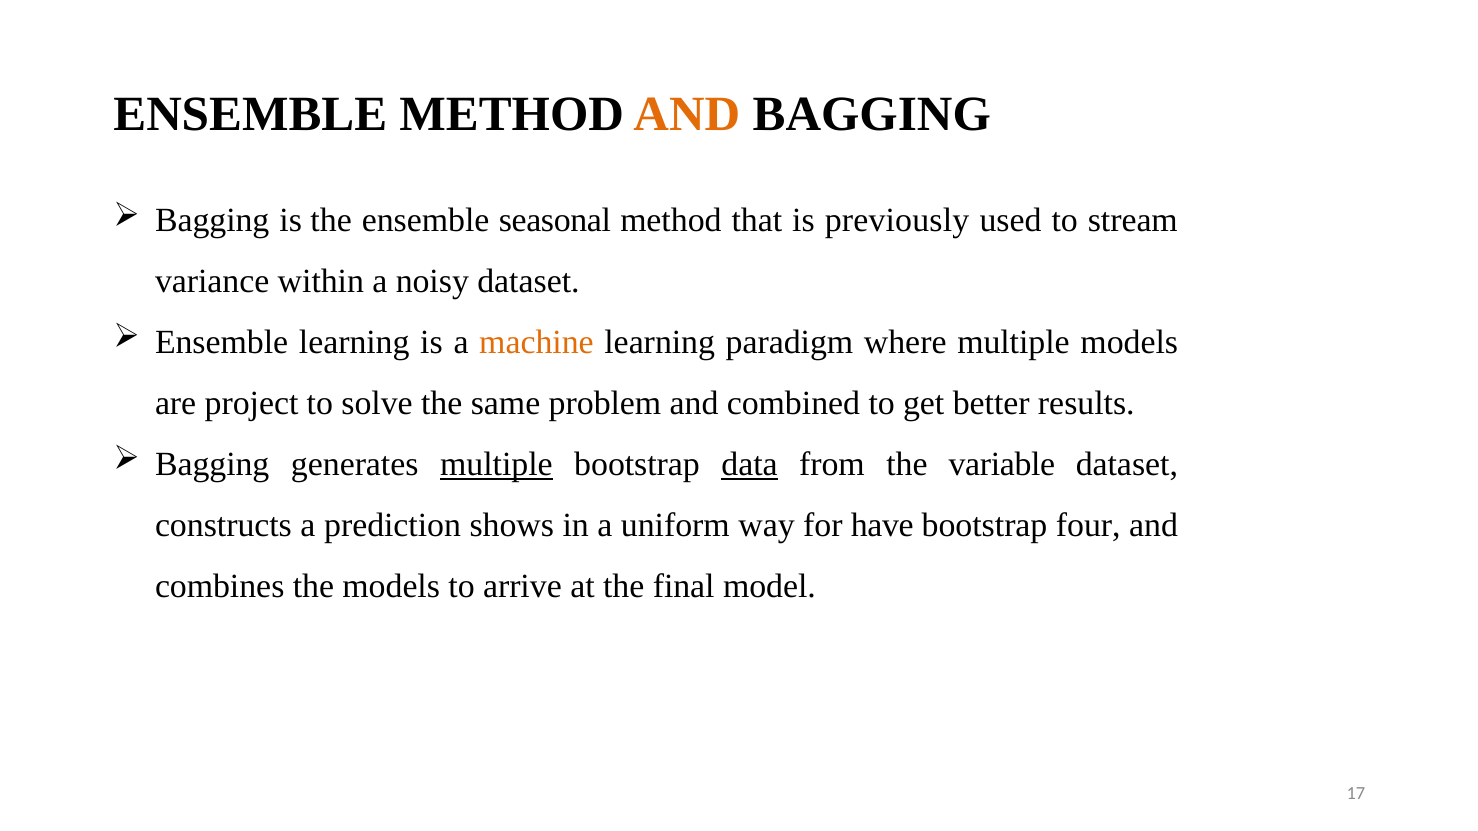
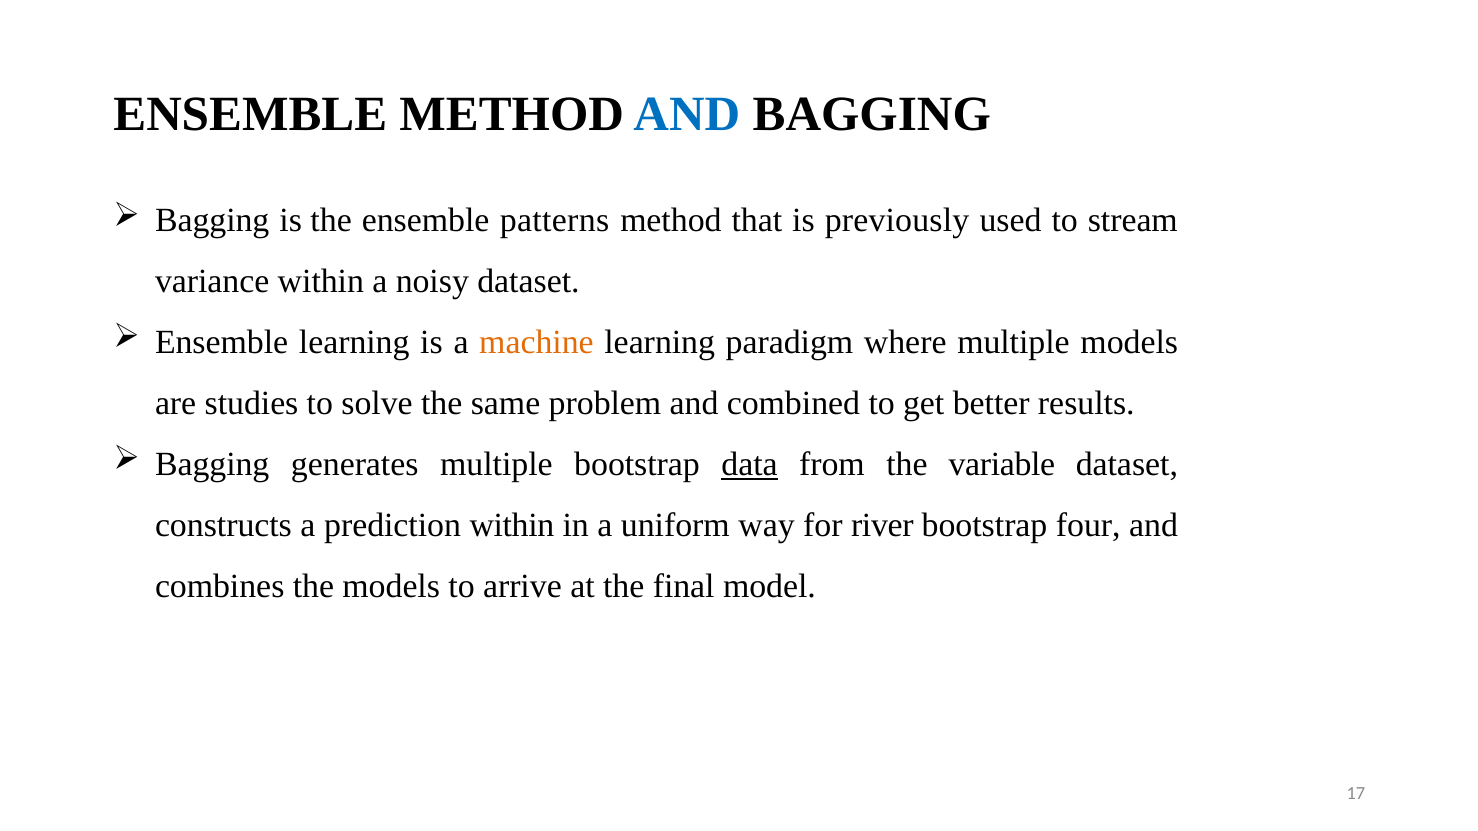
AND at (687, 115) colour: orange -> blue
seasonal: seasonal -> patterns
project: project -> studies
multiple at (496, 464) underline: present -> none
prediction shows: shows -> within
have: have -> river
